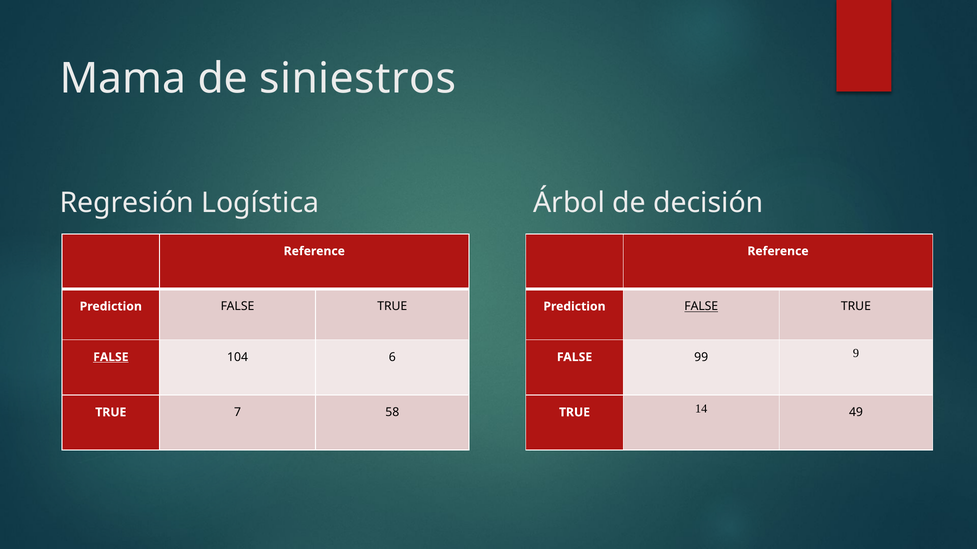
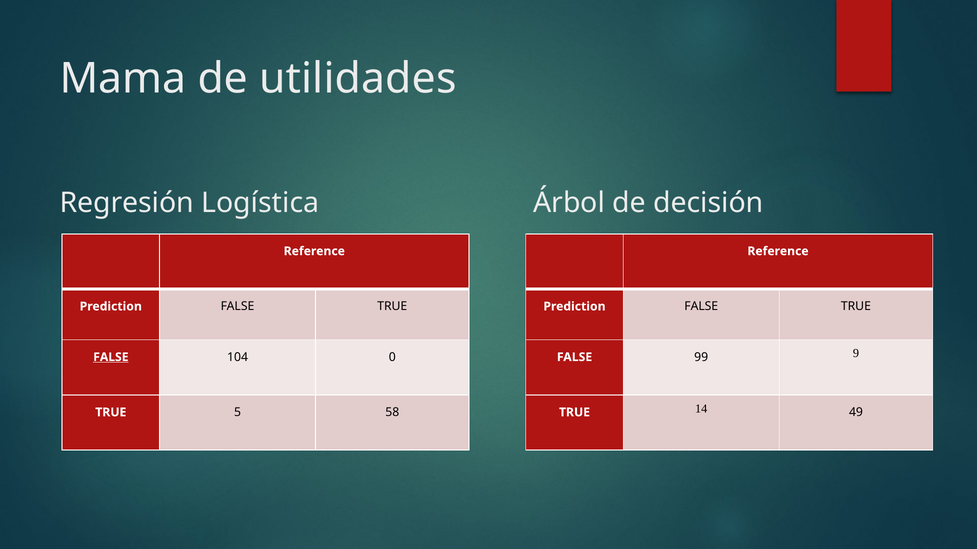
siniestros: siniestros -> utilidades
FALSE at (701, 307) underline: present -> none
6: 6 -> 0
7: 7 -> 5
